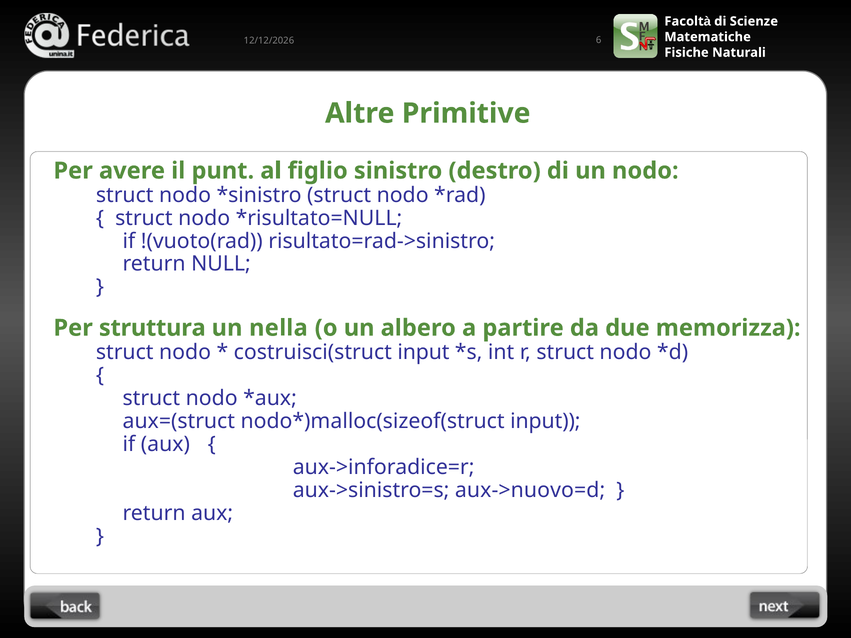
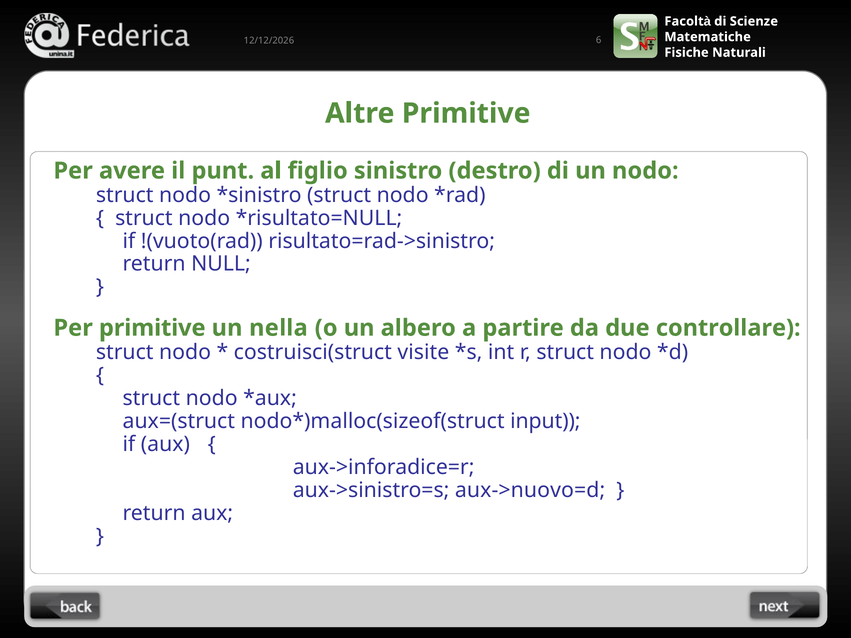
Per struttura: struttura -> primitive
memorizza: memorizza -> controllare
costruisci(struct input: input -> visite
